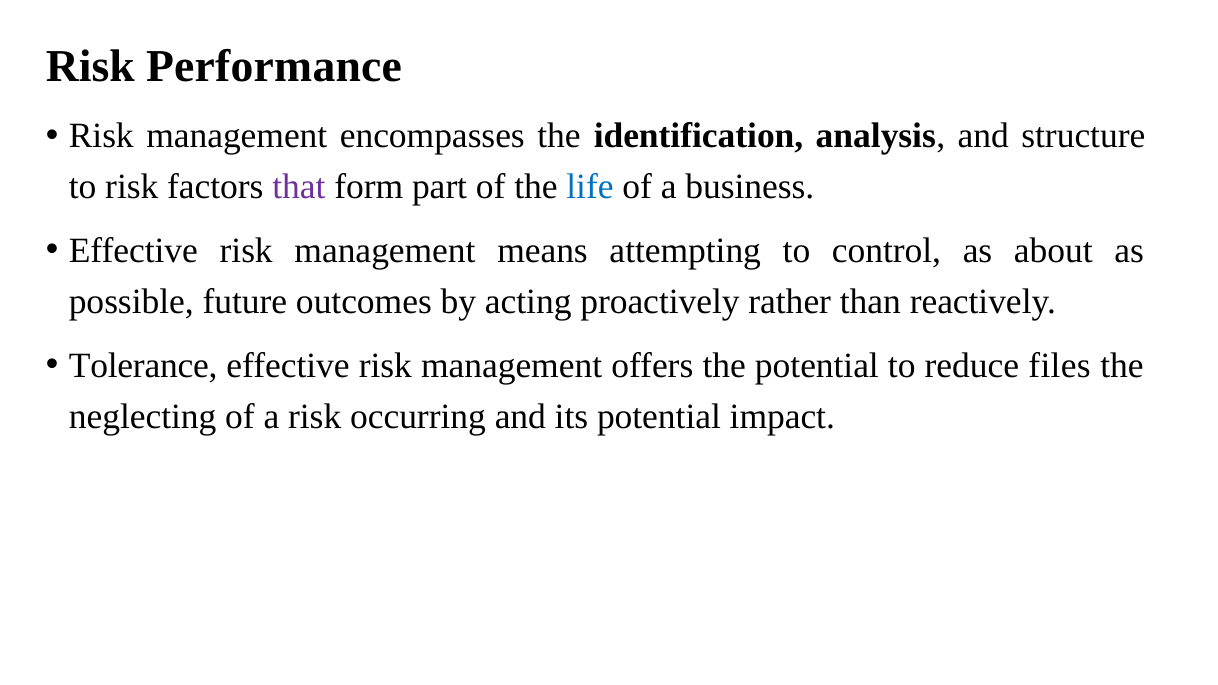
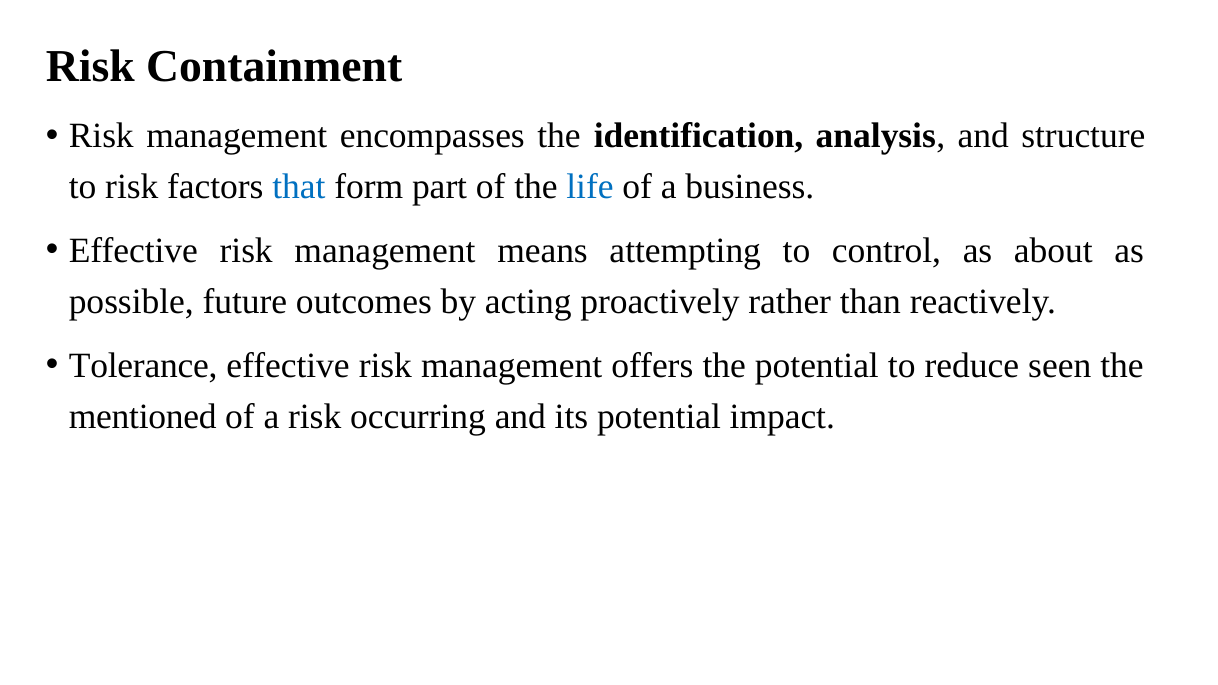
Performance: Performance -> Containment
that colour: purple -> blue
files: files -> seen
neglecting: neglecting -> mentioned
